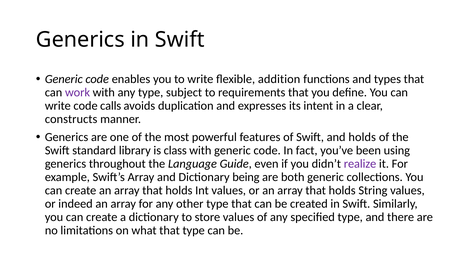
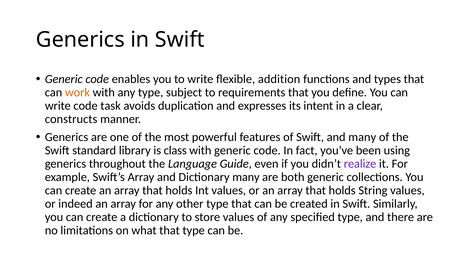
work colour: purple -> orange
calls: calls -> task
and holds: holds -> many
Dictionary being: being -> many
